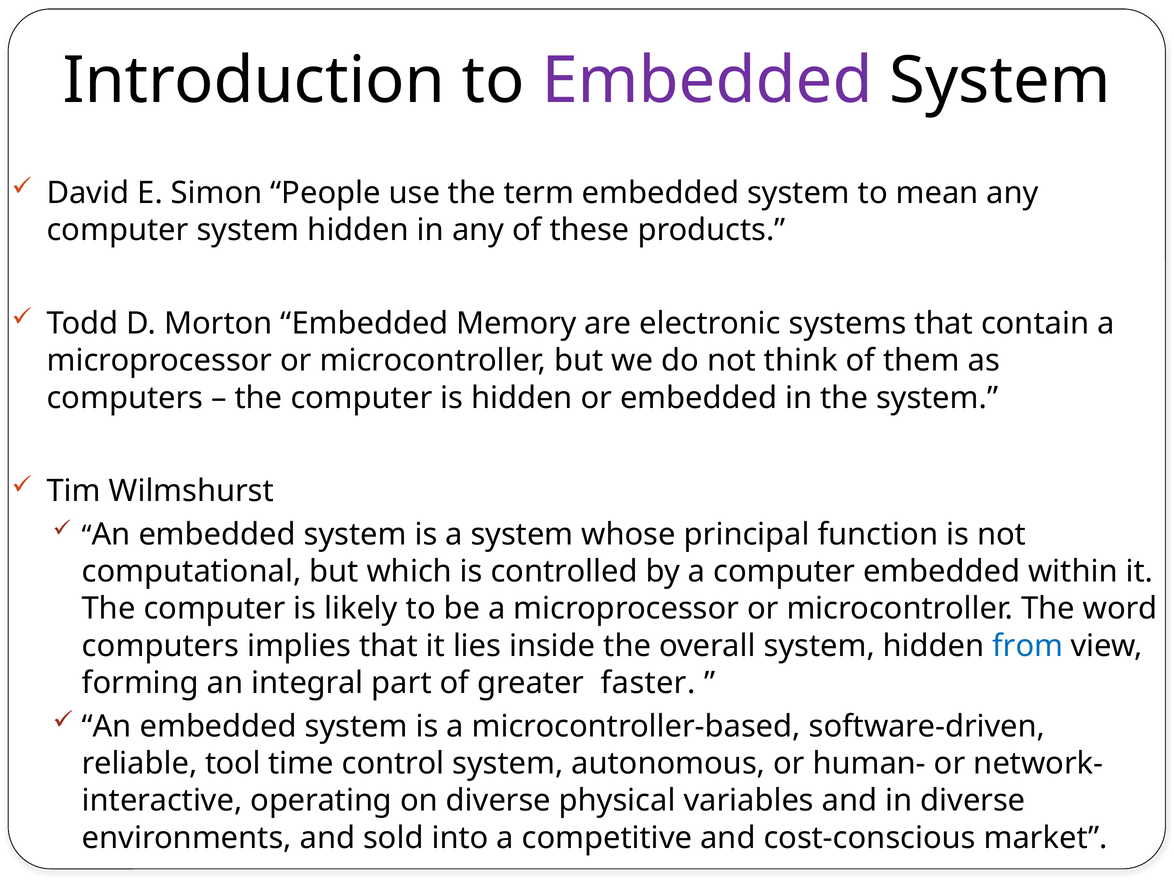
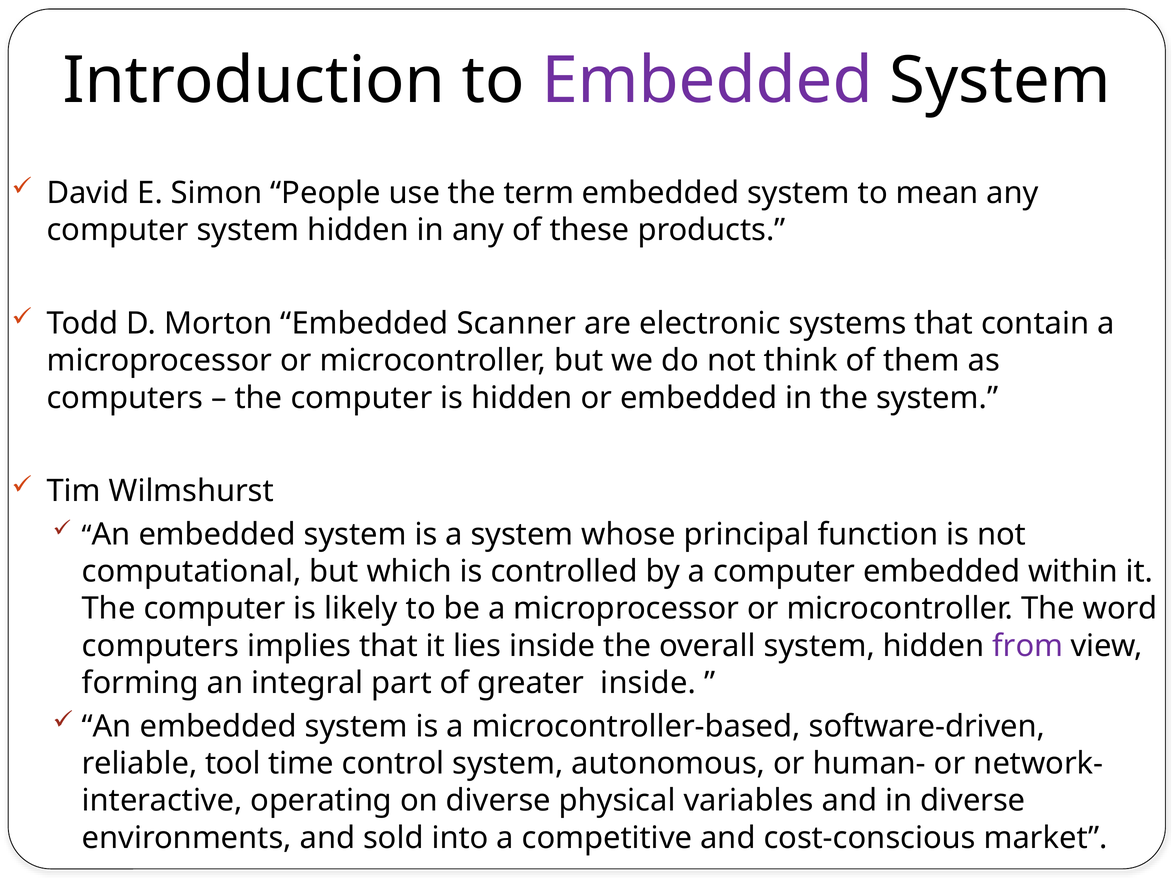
Memory: Memory -> Scanner
from colour: blue -> purple
greater faster: faster -> inside
